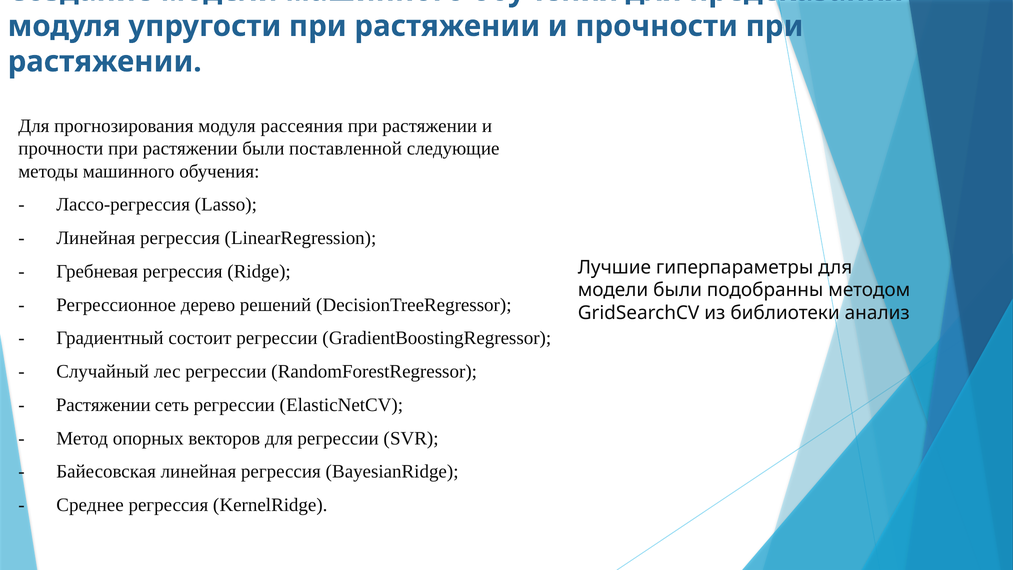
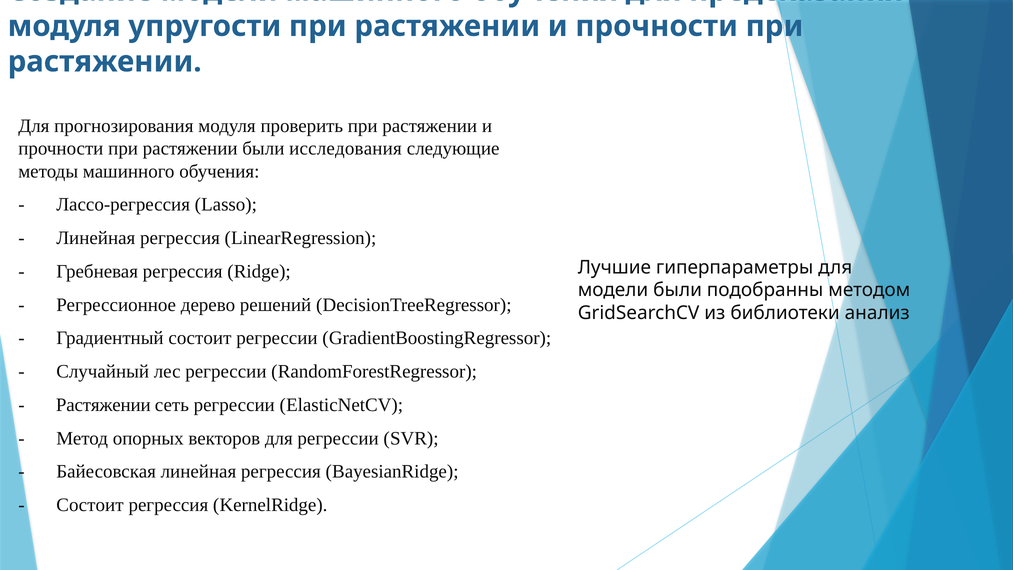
рассеяния: рассеяния -> проверить
поставленной: поставленной -> исследования
Среднее at (90, 505): Среднее -> Состоит
